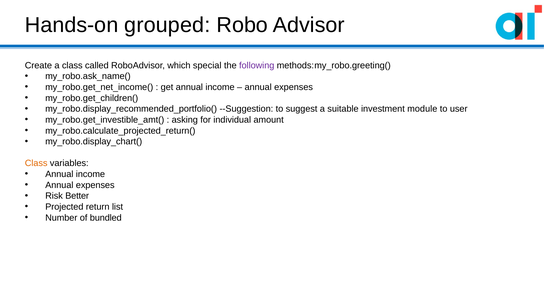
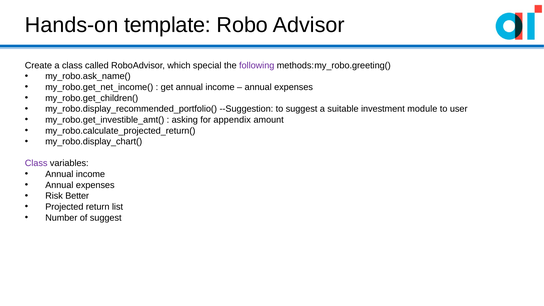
grouped: grouped -> template
individual: individual -> appendix
Class at (36, 163) colour: orange -> purple
of bundled: bundled -> suggest
